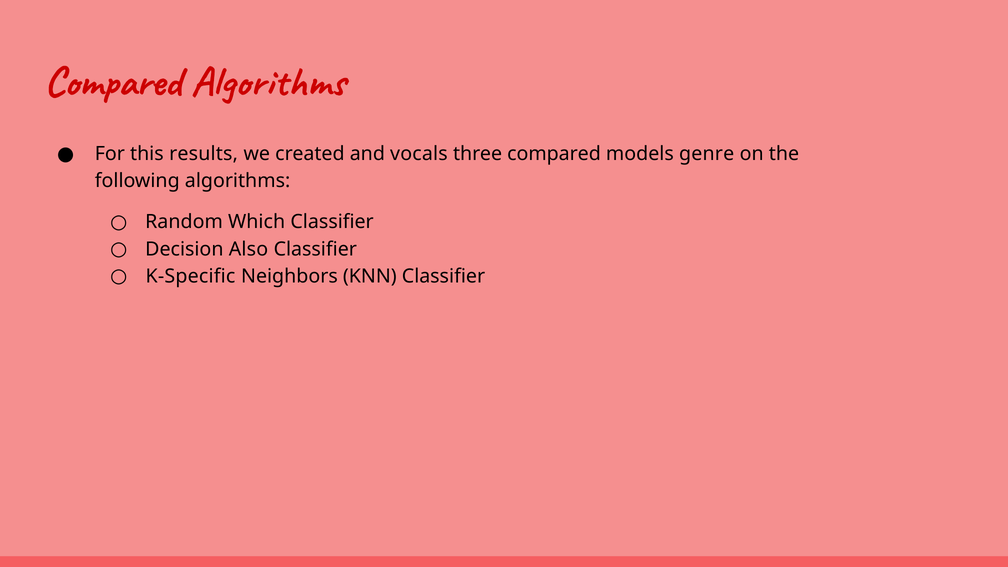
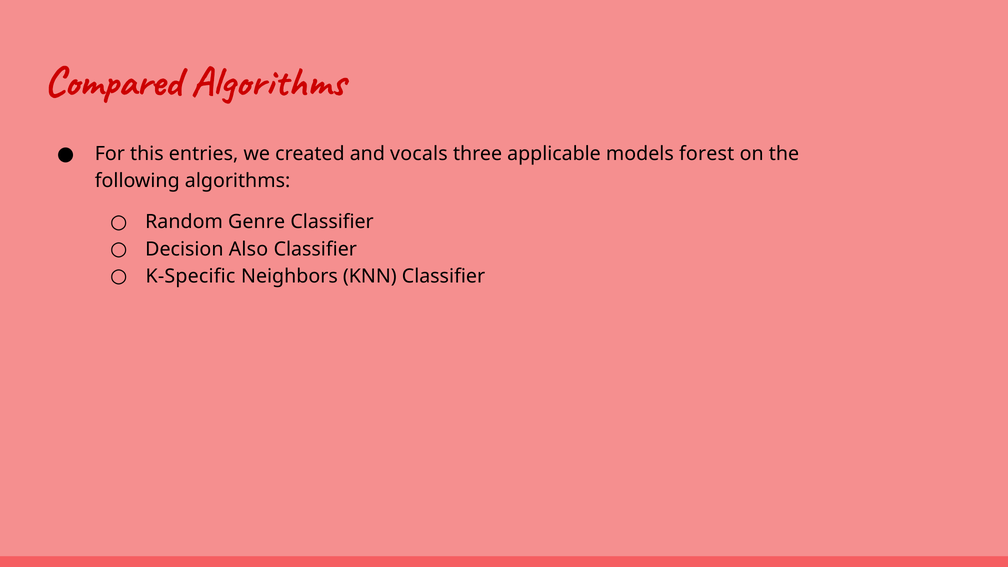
results: results -> entries
three compared: compared -> applicable
genre: genre -> forest
Which: Which -> Genre
